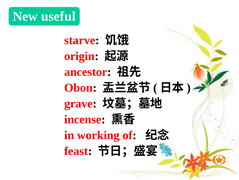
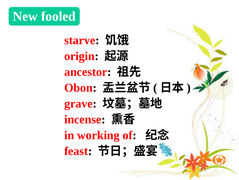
useful: useful -> fooled
